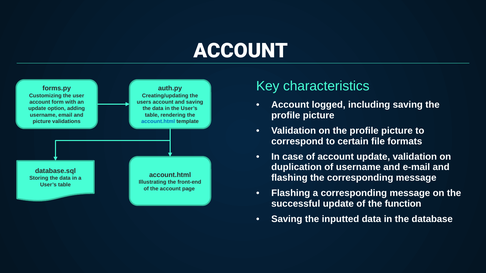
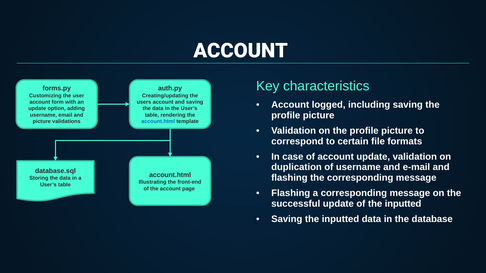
of the function: function -> inputted
